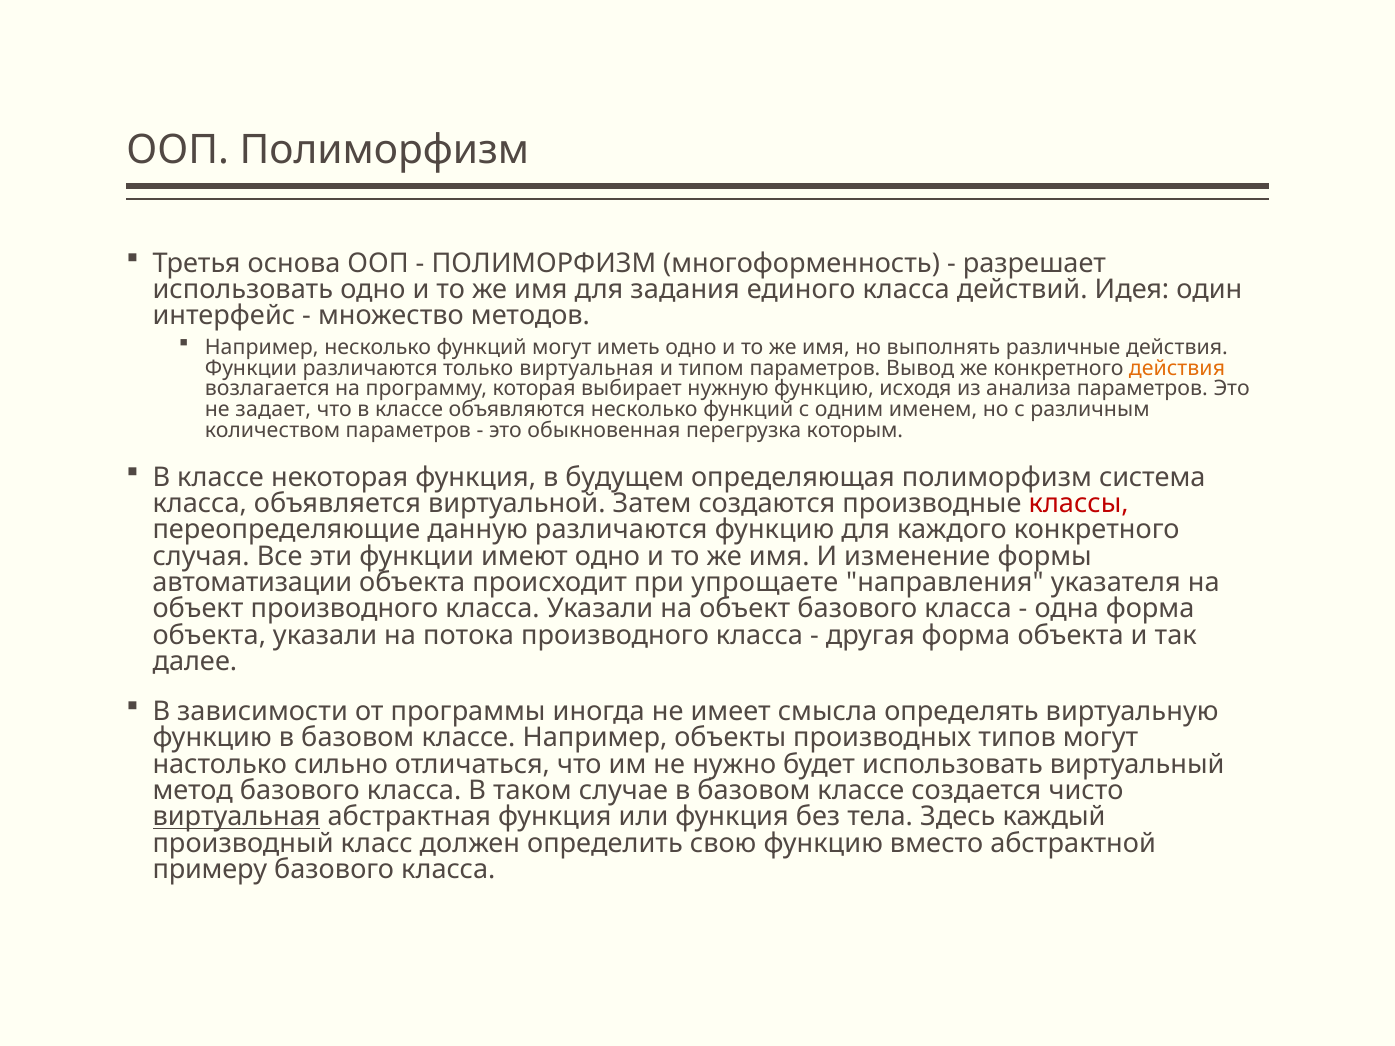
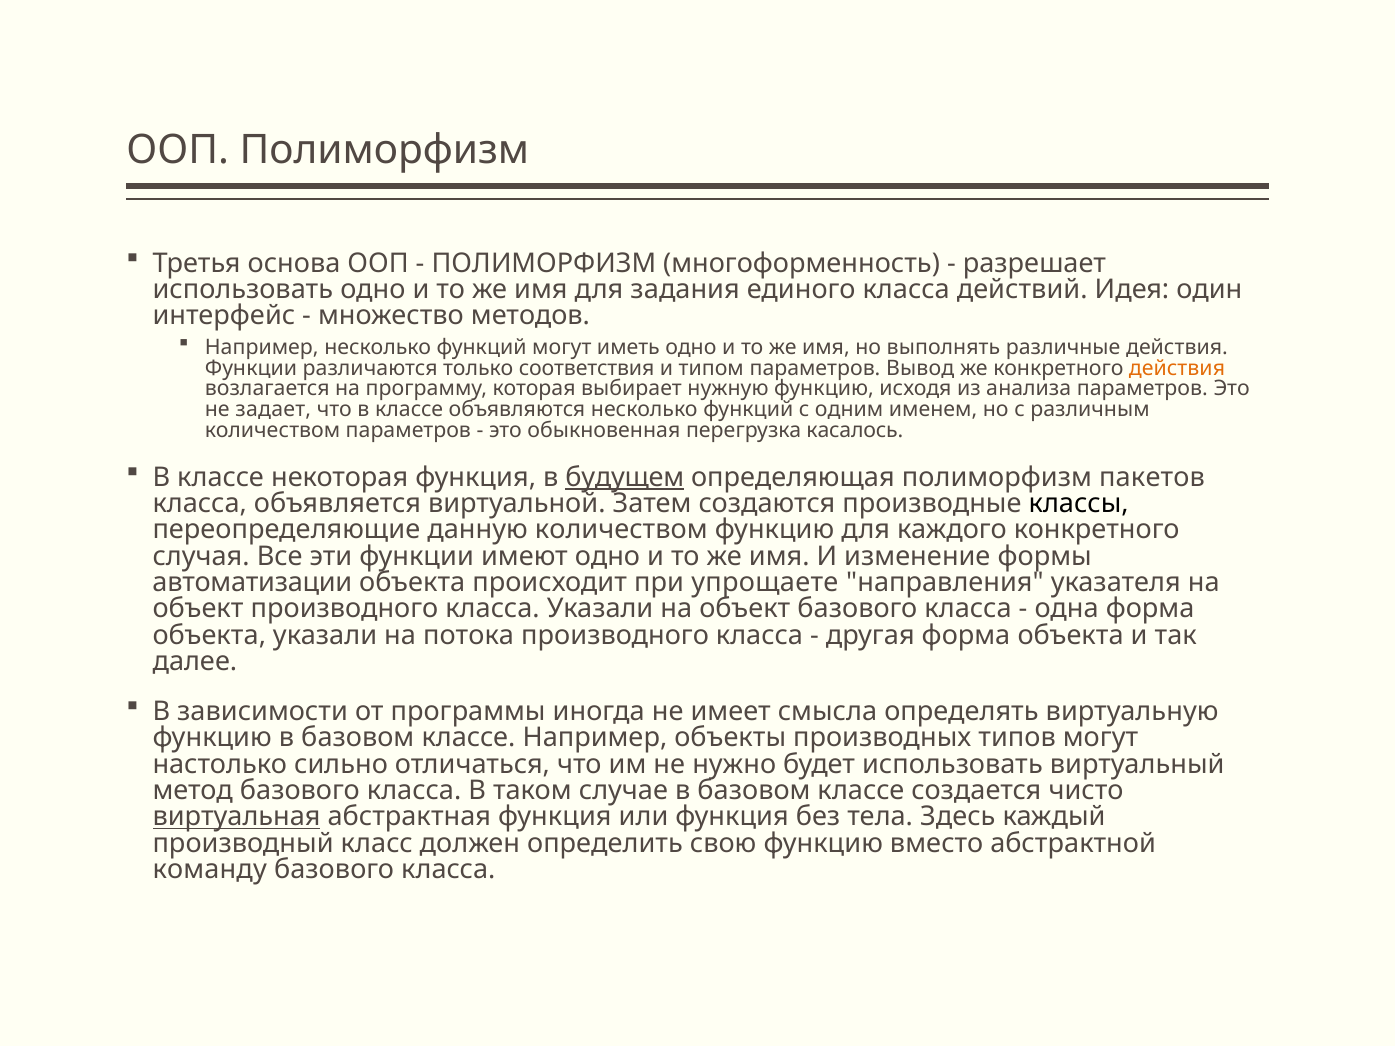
только виртуальная: виртуальная -> соответствия
которым: которым -> касалось
будущем underline: none -> present
система: система -> пакетов
классы colour: red -> black
данную различаются: различаются -> количеством
примеру: примеру -> команду
